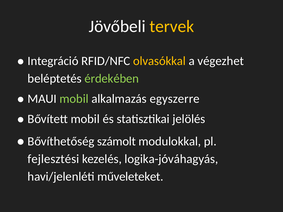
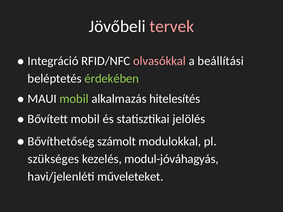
tervek colour: yellow -> pink
olvasókkal colour: yellow -> pink
végezhet: végezhet -> beállítási
egyszerre: egyszerre -> hitelesítés
fejlesztési: fejlesztési -> szükséges
logika-jóváhagyás: logika-jóváhagyás -> modul-jóváhagyás
